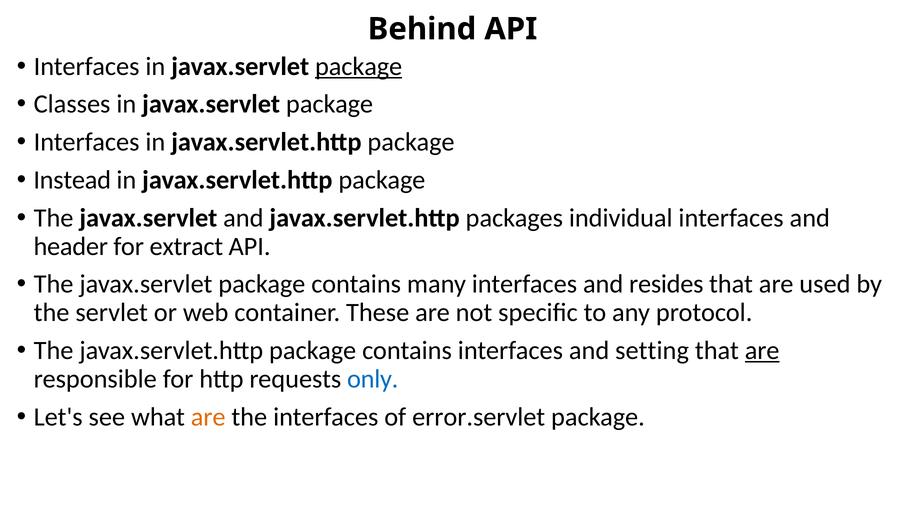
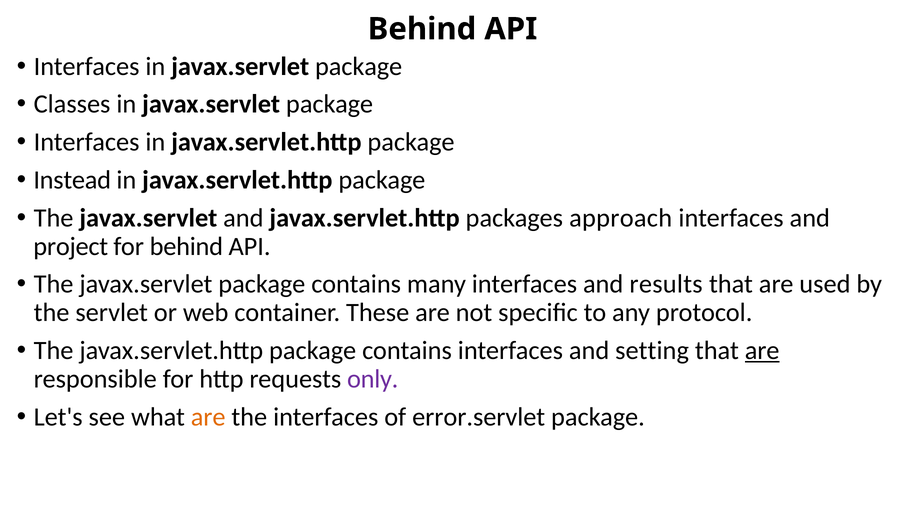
package at (359, 66) underline: present -> none
individual: individual -> approach
header: header -> project
for extract: extract -> behind
resides: resides -> results
only colour: blue -> purple
